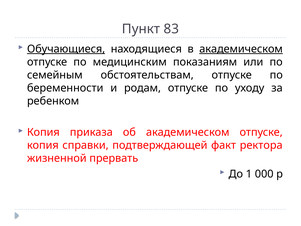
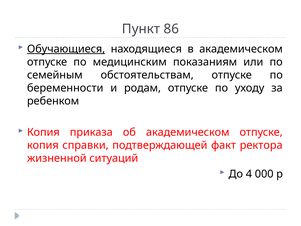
83: 83 -> 86
академическом at (241, 49) underline: present -> none
прервать: прервать -> ситуаций
1: 1 -> 4
